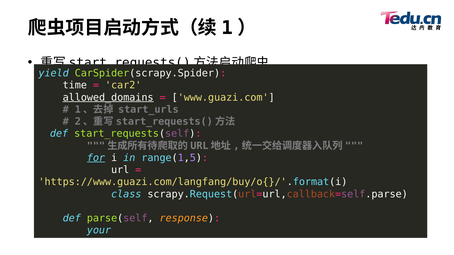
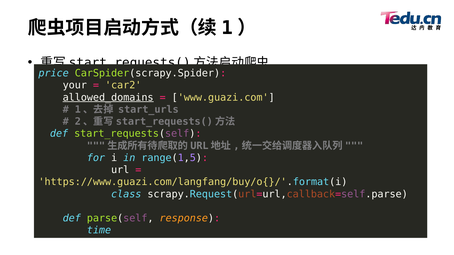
yield: yield -> price
time: time -> your
for underline: present -> none
your: your -> time
